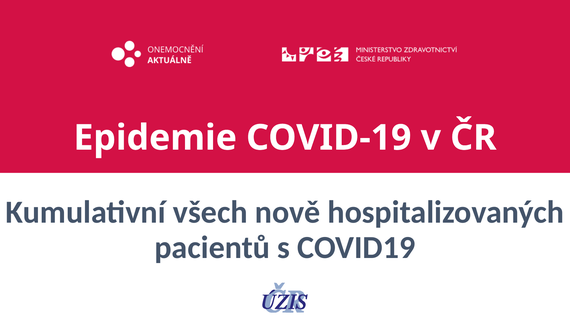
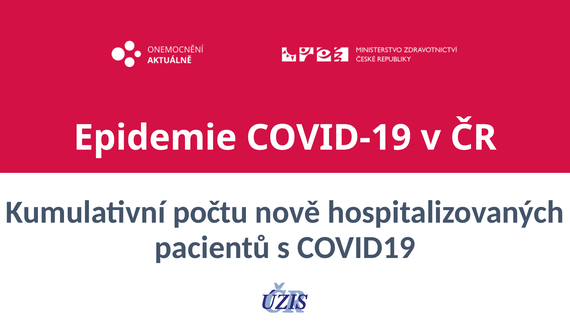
všech: všech -> počtu
